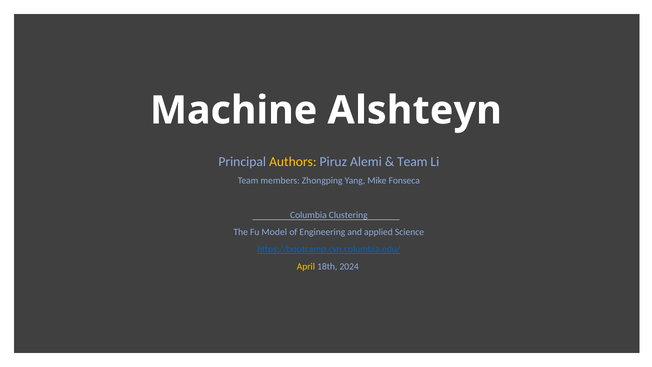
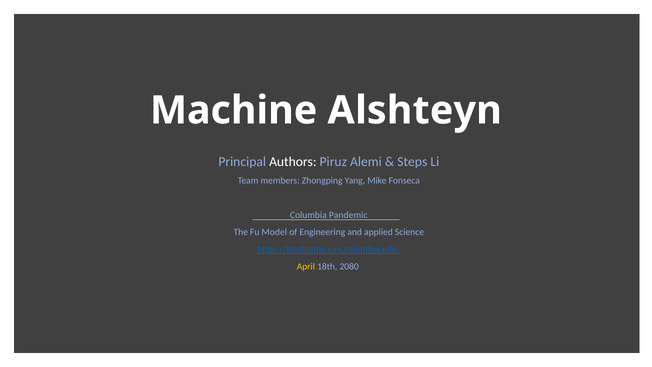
Authors colour: yellow -> white
Team at (412, 161): Team -> Steps
Clustering: Clustering -> Pandemic
2024: 2024 -> 2080
